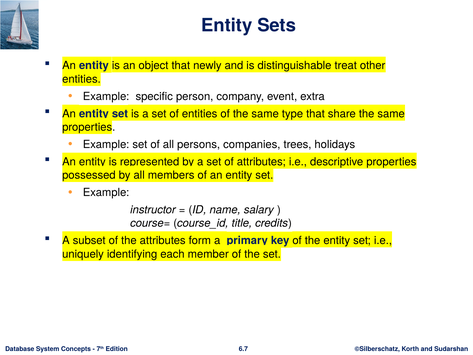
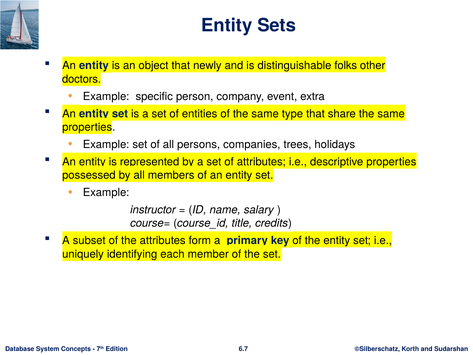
treat: treat -> folks
entities at (81, 79): entities -> doctors
